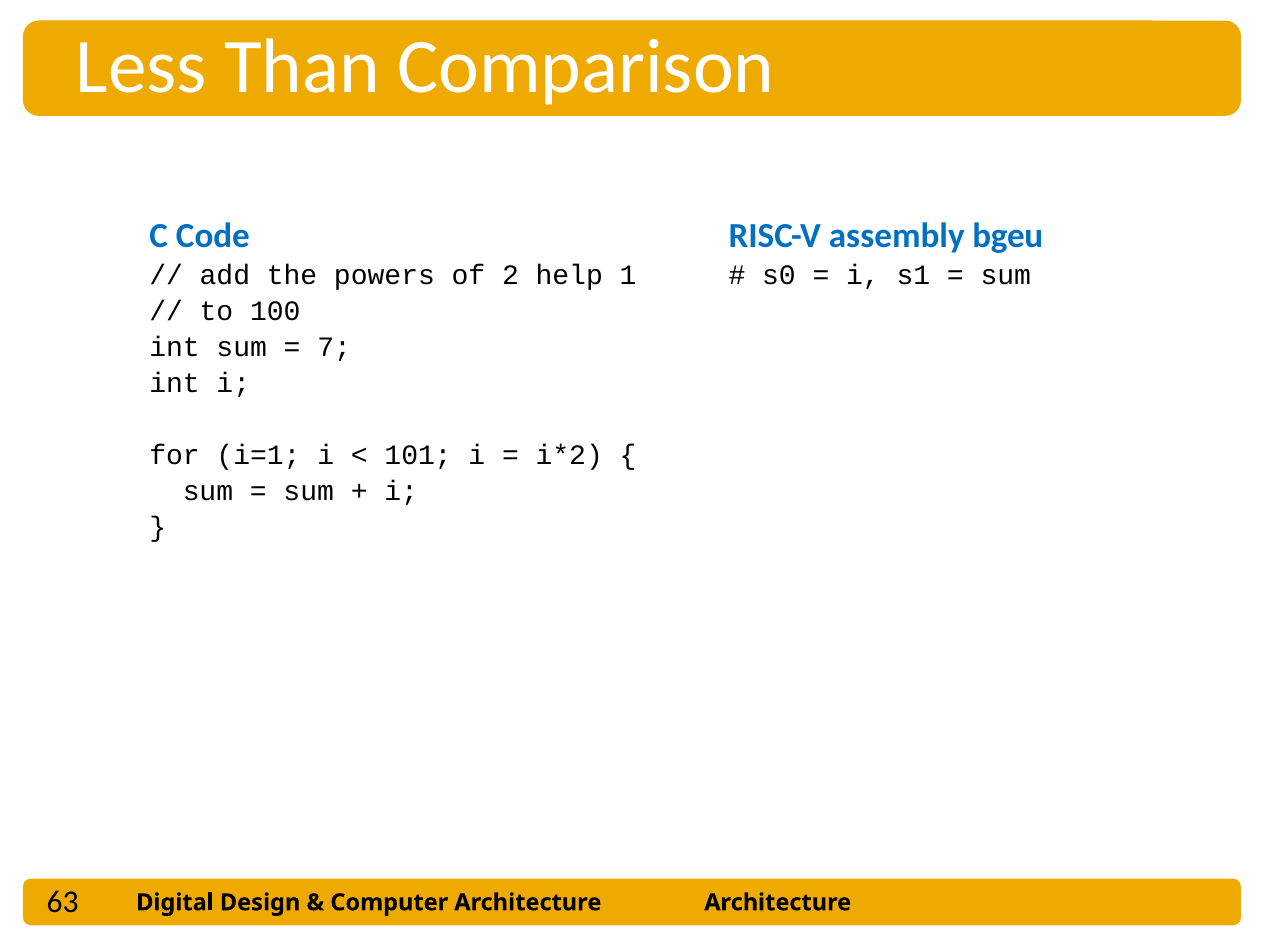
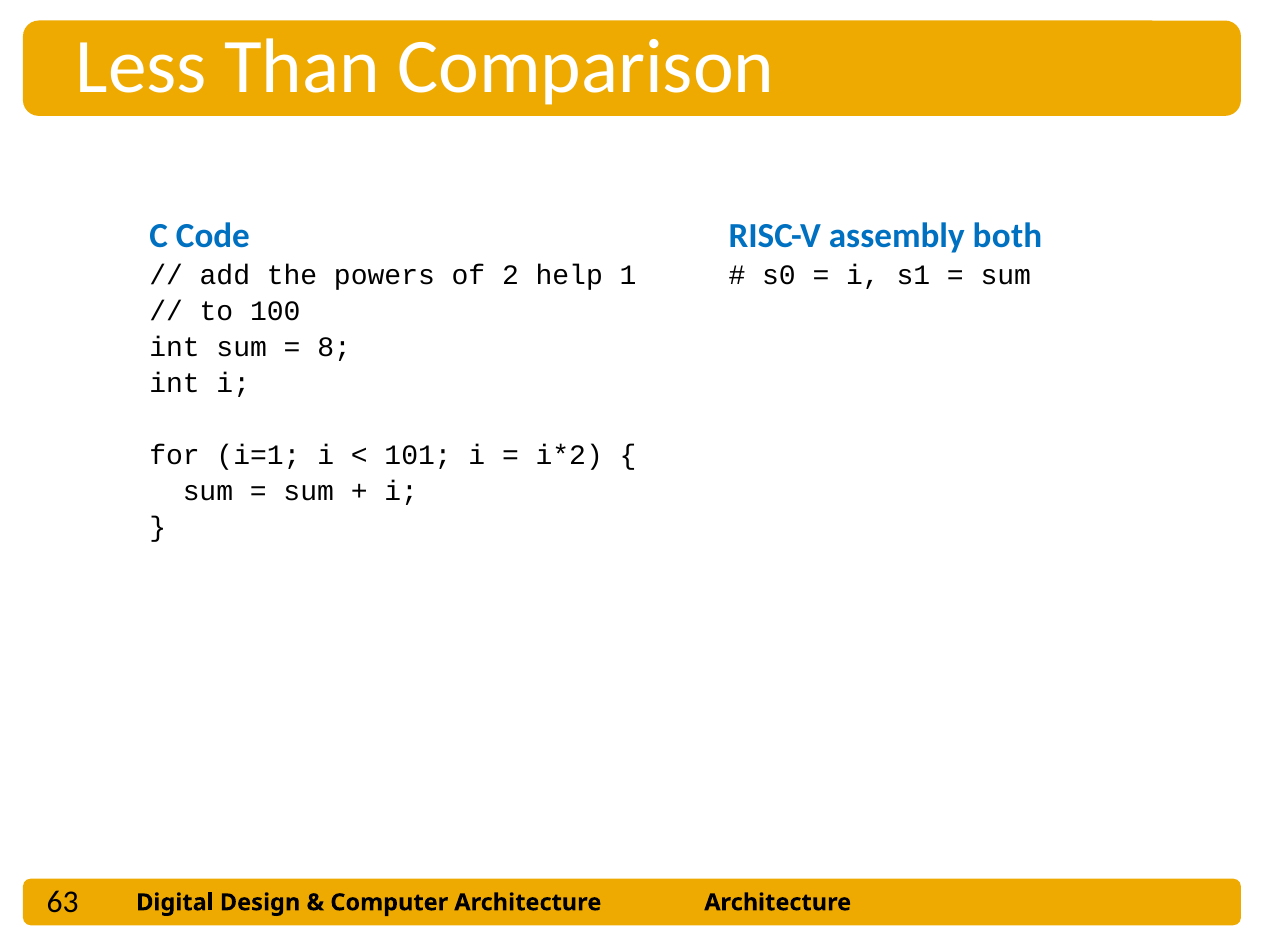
bgeu: bgeu -> both
7: 7 -> 8
